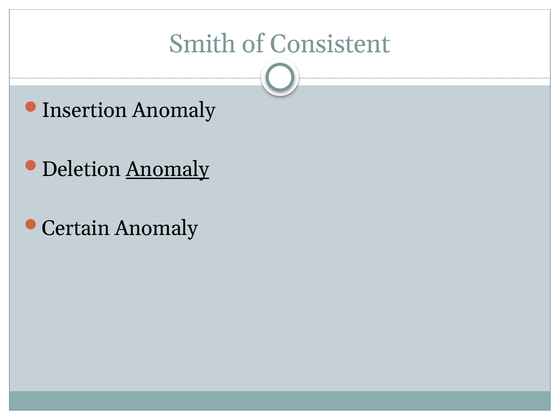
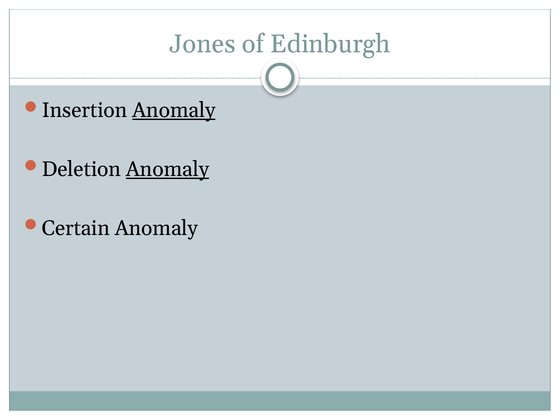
Smith: Smith -> Jones
Consistent: Consistent -> Edinburgh
Anomaly at (174, 110) underline: none -> present
